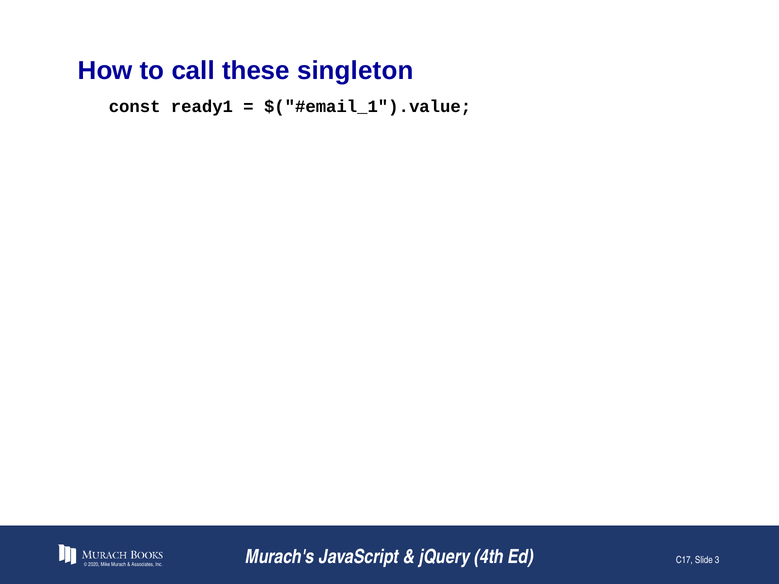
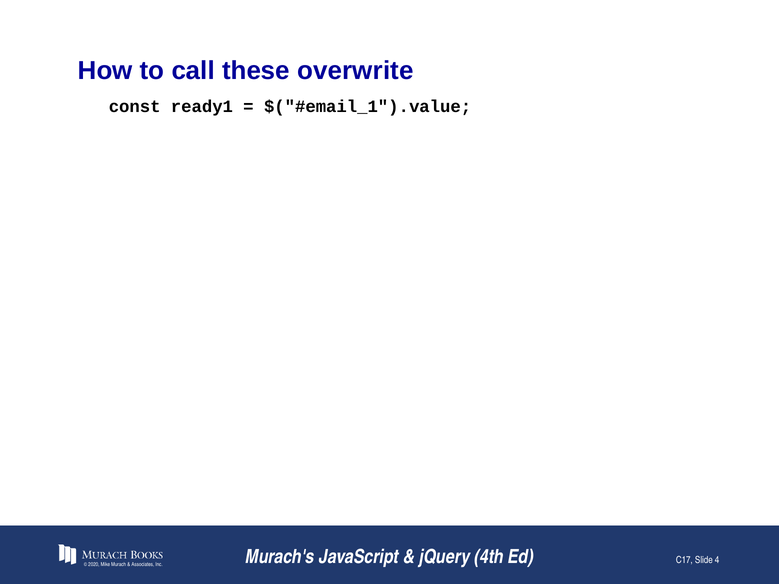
singleton: singleton -> overwrite
3: 3 -> 4
